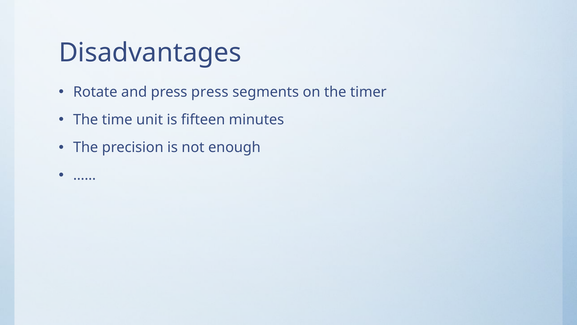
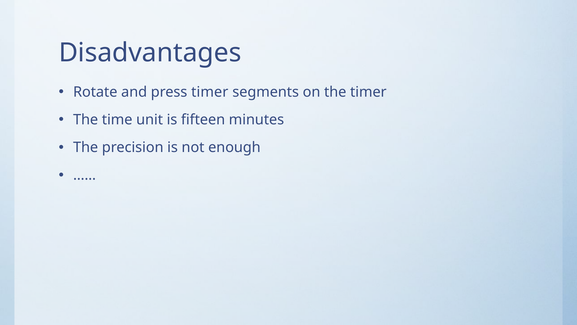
press press: press -> timer
